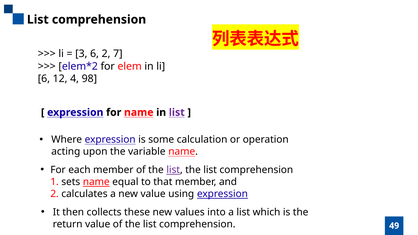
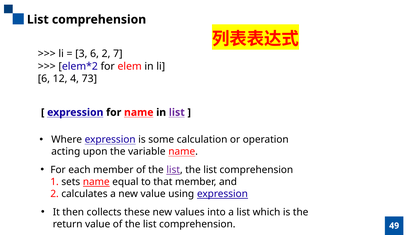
98: 98 -> 73
